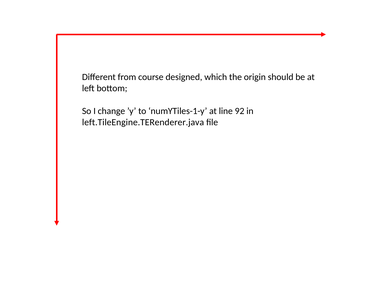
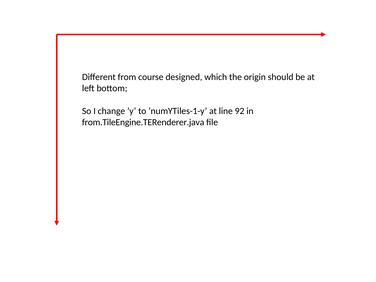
left.TileEngine.TERenderer.java: left.TileEngine.TERenderer.java -> from.TileEngine.TERenderer.java
